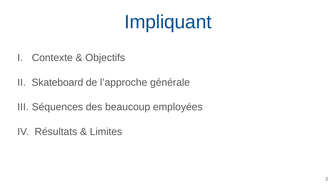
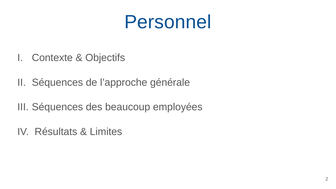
Impliquant: Impliquant -> Personnel
Skateboard at (57, 82): Skateboard -> Séquences
